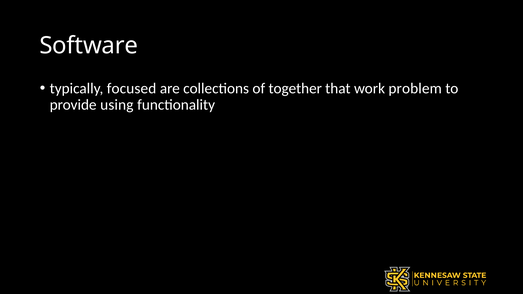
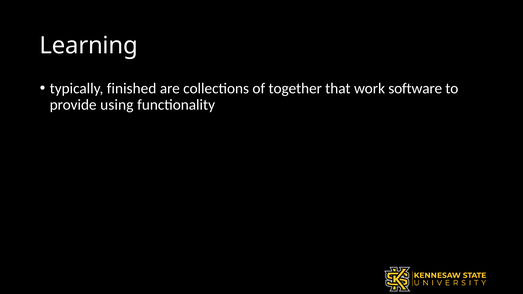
Software: Software -> Learning
focused: focused -> finished
problem: problem -> software
